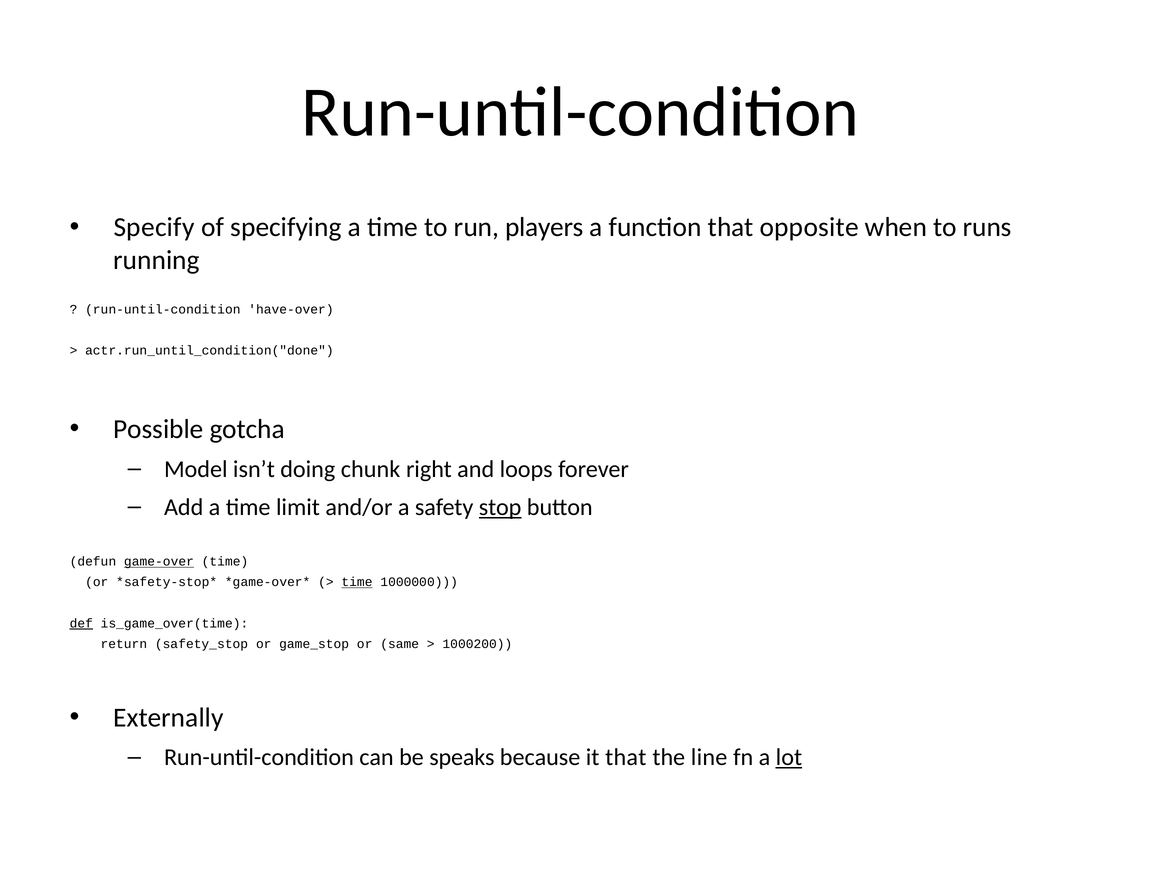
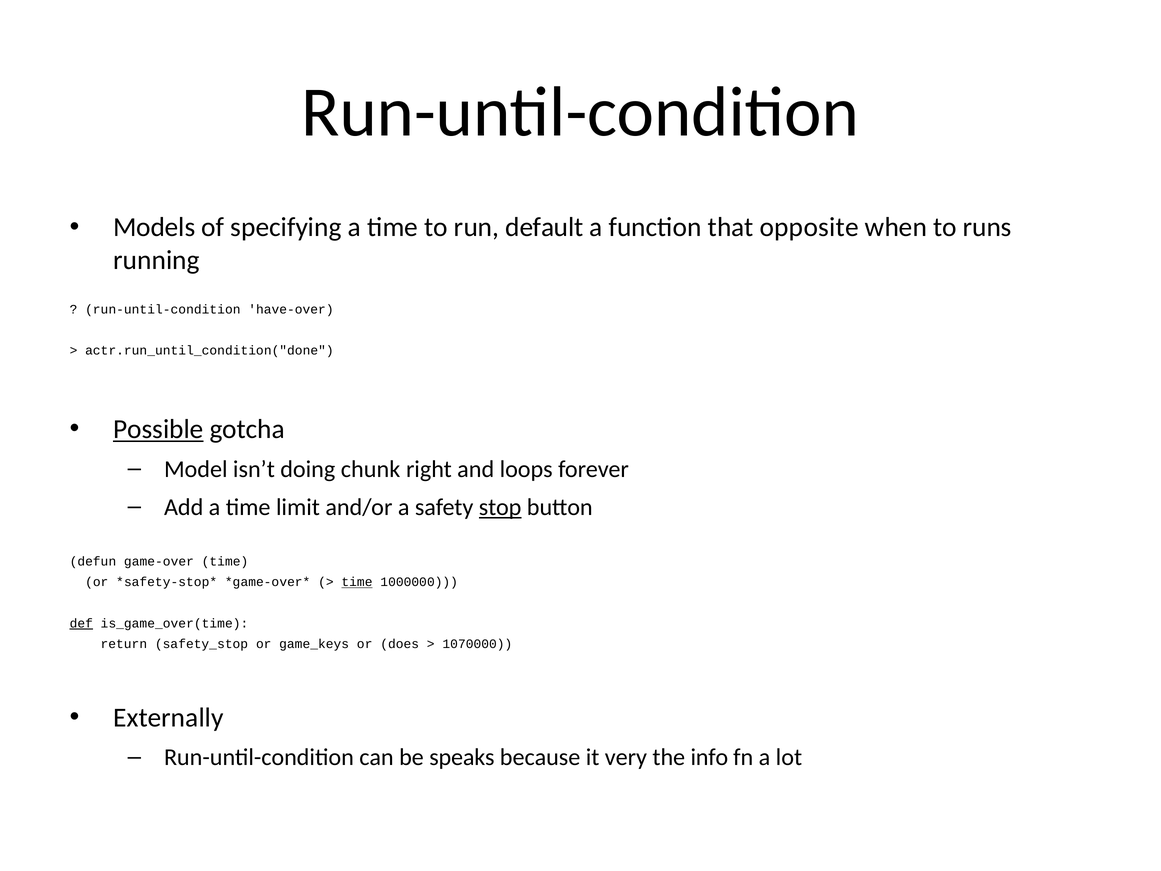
Specify: Specify -> Models
players: players -> default
Possible underline: none -> present
game-over underline: present -> none
game_stop: game_stop -> game_keys
same: same -> does
1000200: 1000200 -> 1070000
it that: that -> very
line: line -> info
lot underline: present -> none
